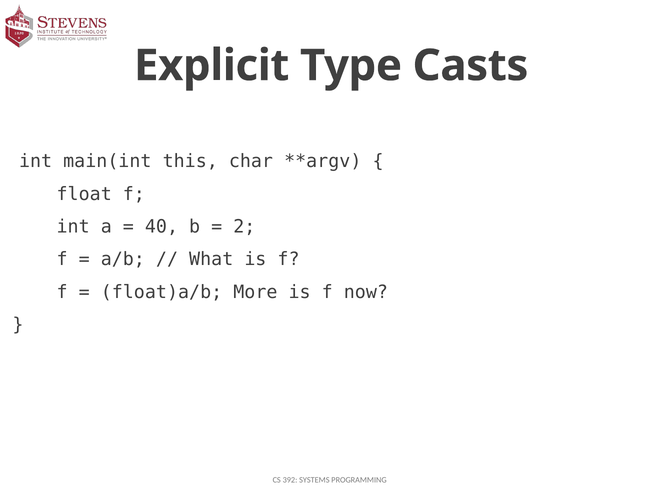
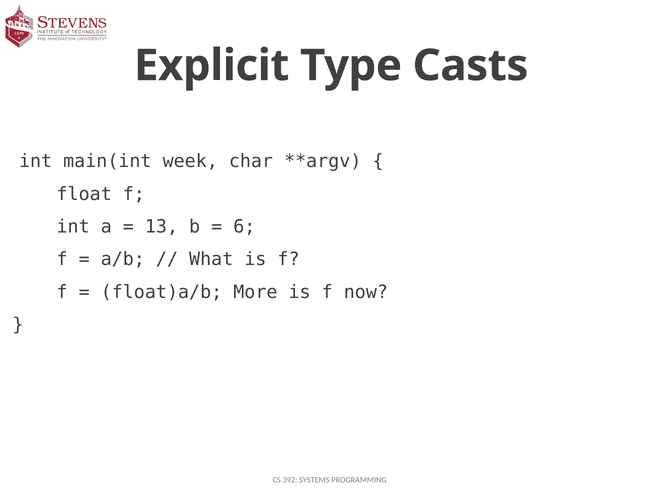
this: this -> week
40: 40 -> 13
2: 2 -> 6
